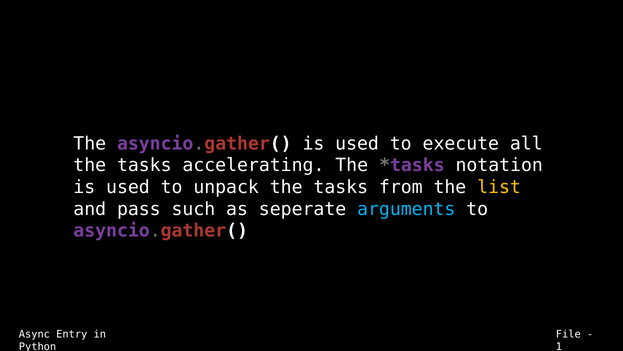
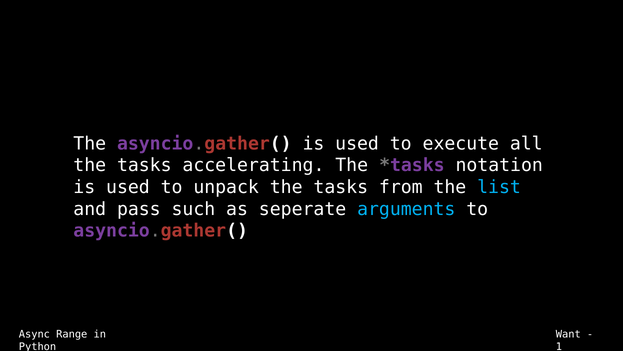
list colour: yellow -> light blue
Entry: Entry -> Range
File: File -> Want
